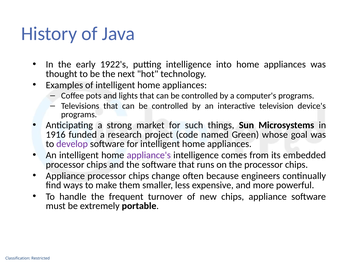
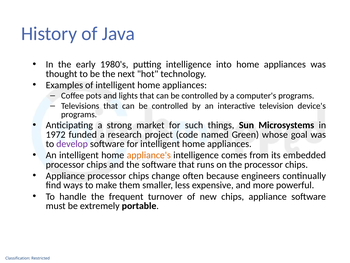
1922's: 1922's -> 1980's
1916: 1916 -> 1972
appliance's colour: purple -> orange
